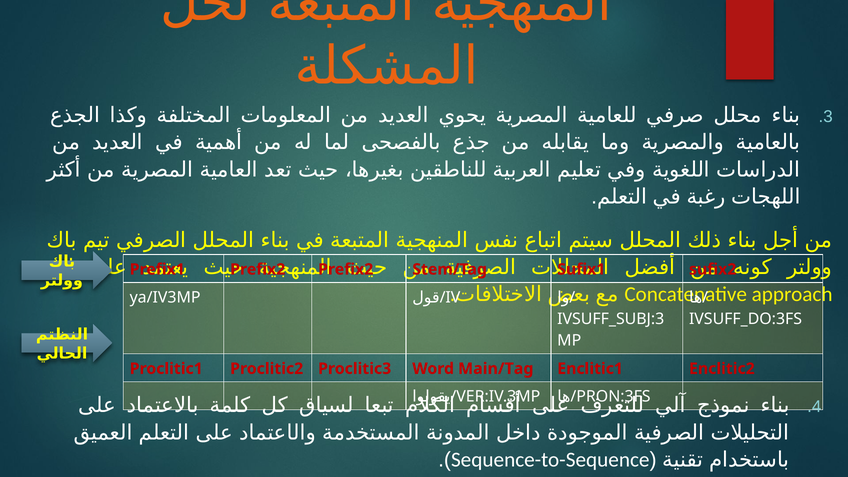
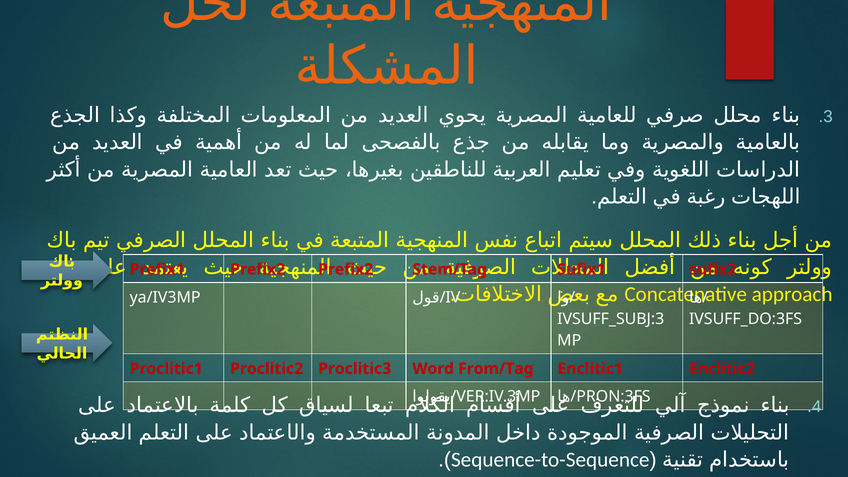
Main/Tag: Main/Tag -> From/Tag
